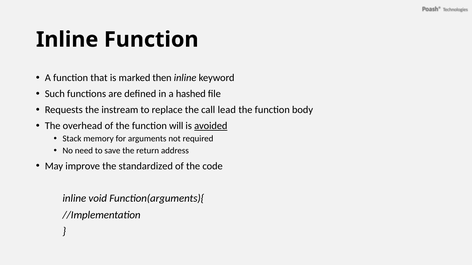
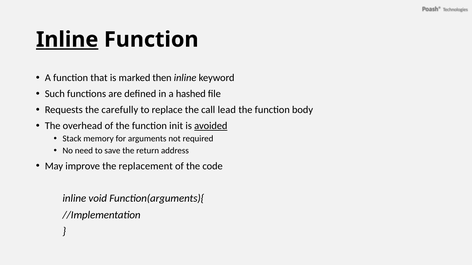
Inline at (67, 40) underline: none -> present
instream: instream -> carefully
will: will -> init
standardized: standardized -> replacement
